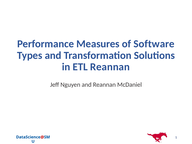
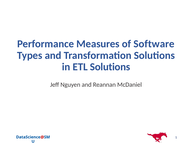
ETL Reannan: Reannan -> Solutions
